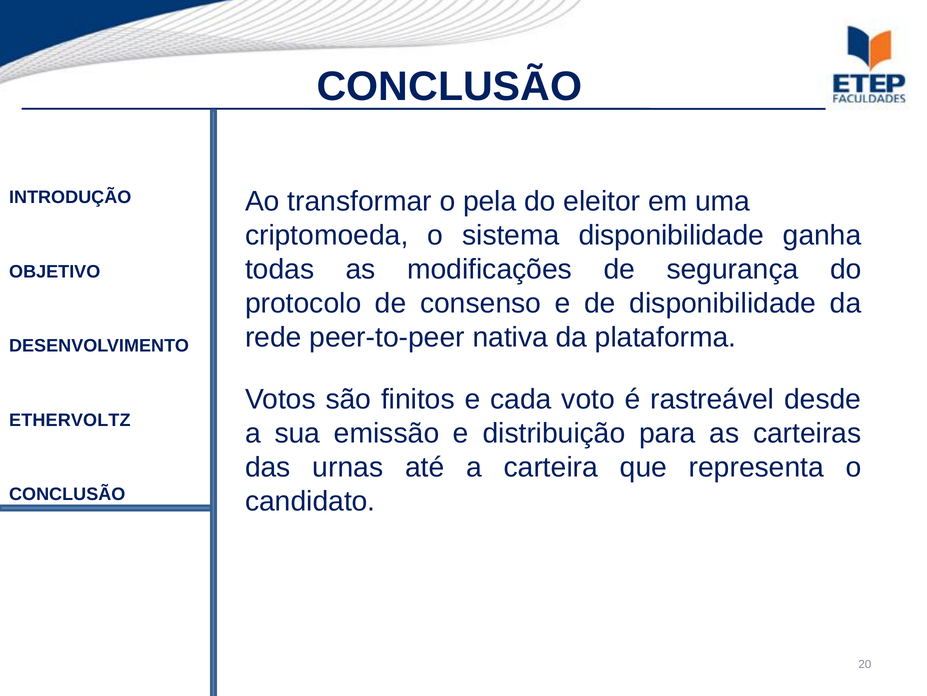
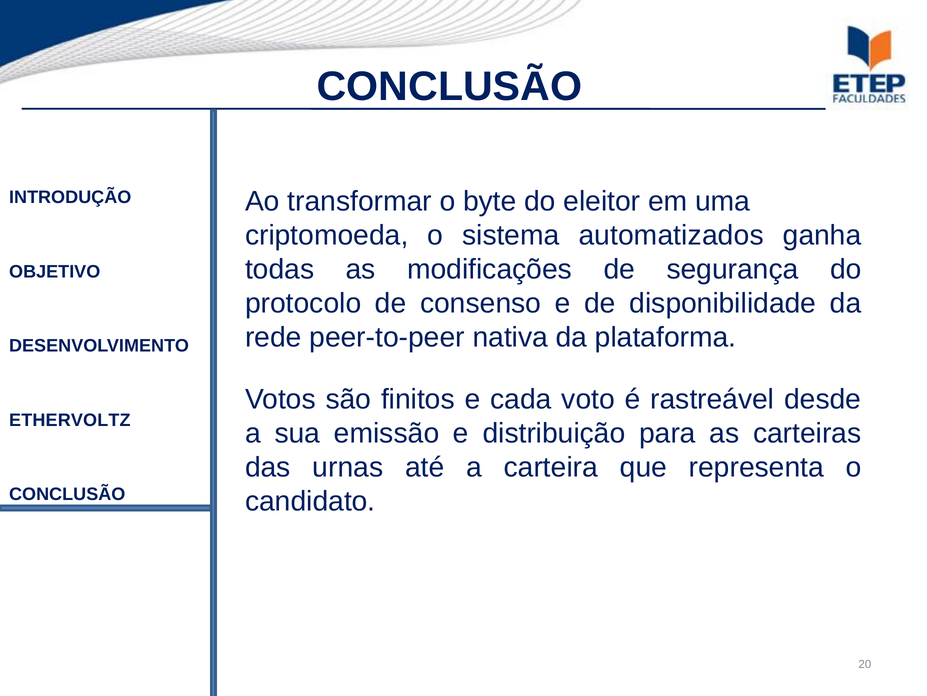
pela: pela -> byte
sistema disponibilidade: disponibilidade -> automatizados
